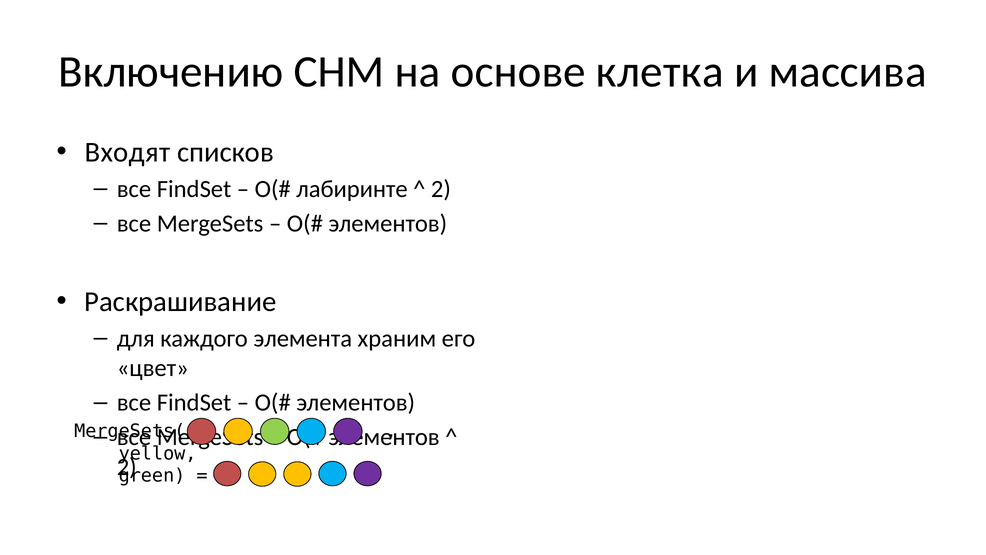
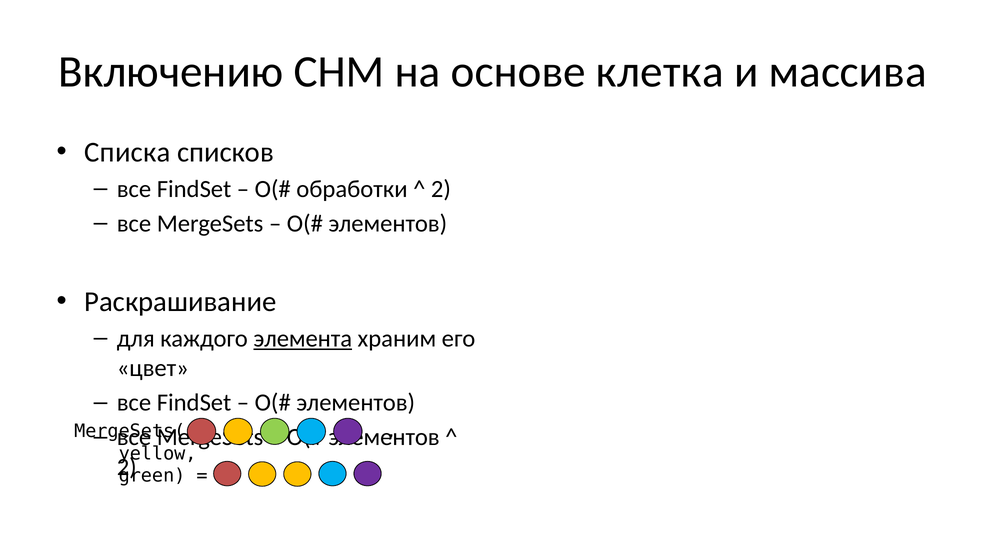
Входят: Входят -> Списка
лабиринте: лабиринте -> обработки
элемента underline: none -> present
